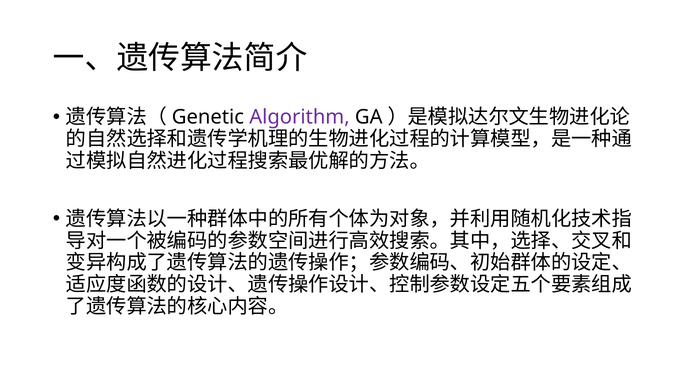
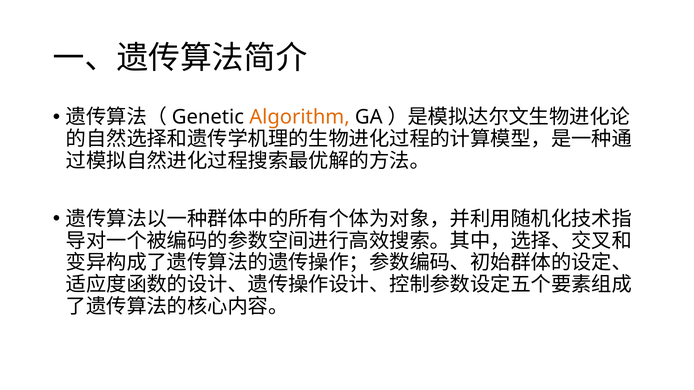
Algorithm colour: purple -> orange
